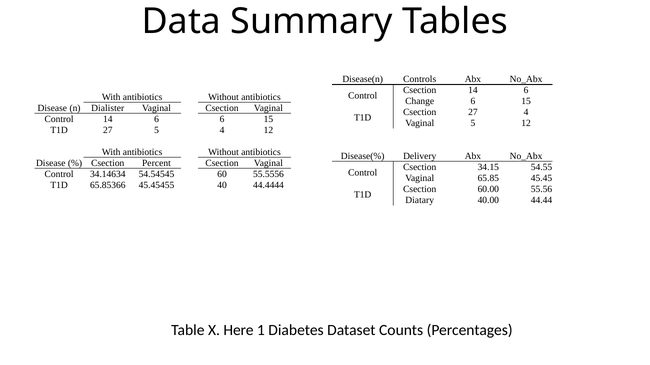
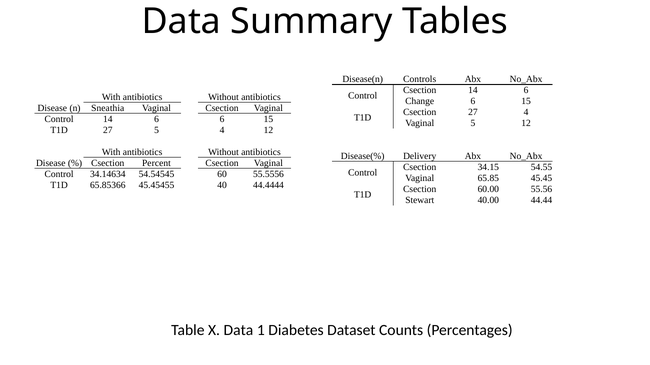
Dialister: Dialister -> Sneathia
Diatary: Diatary -> Stewart
X Here: Here -> Data
